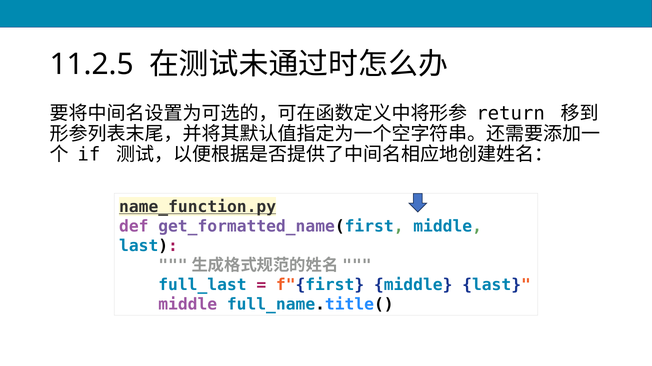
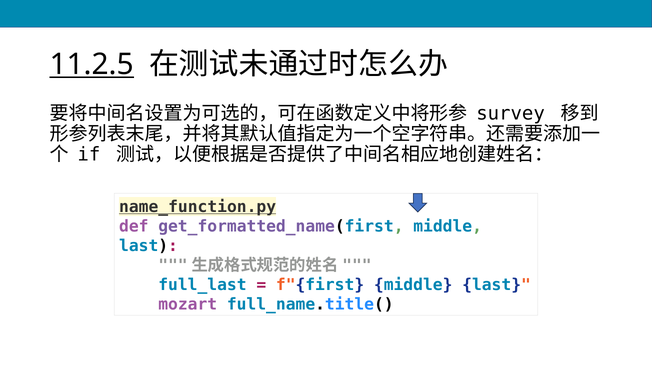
11.2.5 underline: none -> present
return: return -> survey
middle at (188, 305): middle -> mozart
